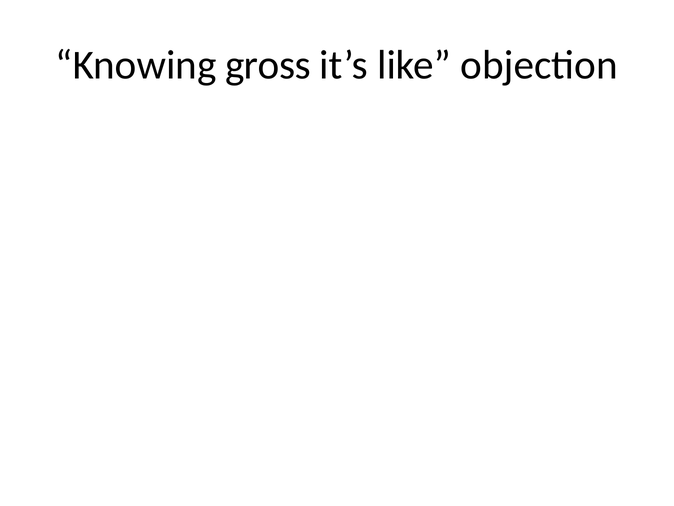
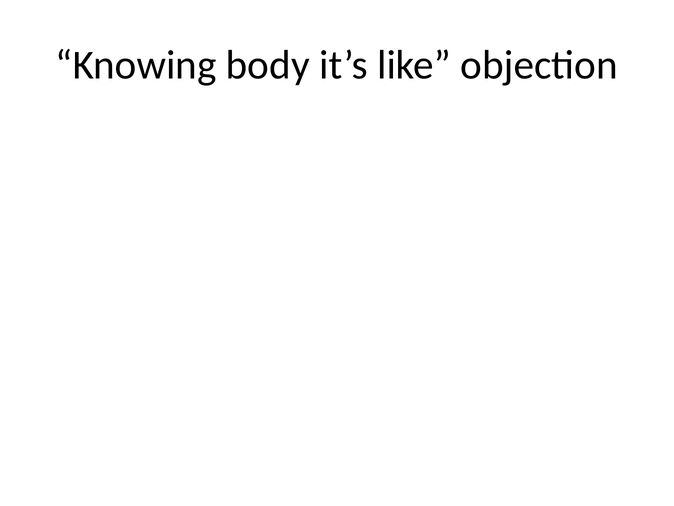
gross: gross -> body
